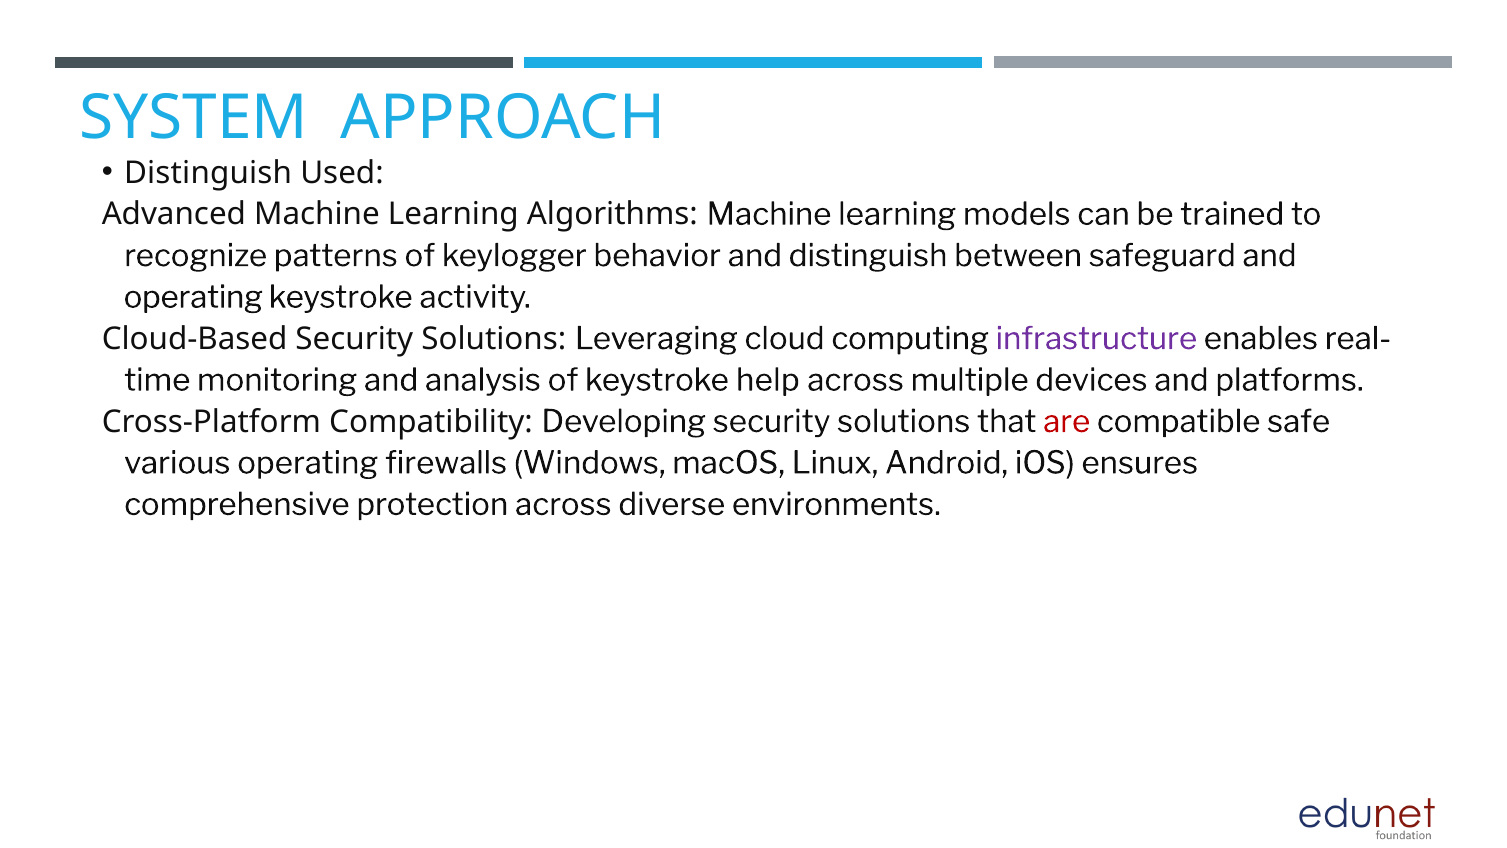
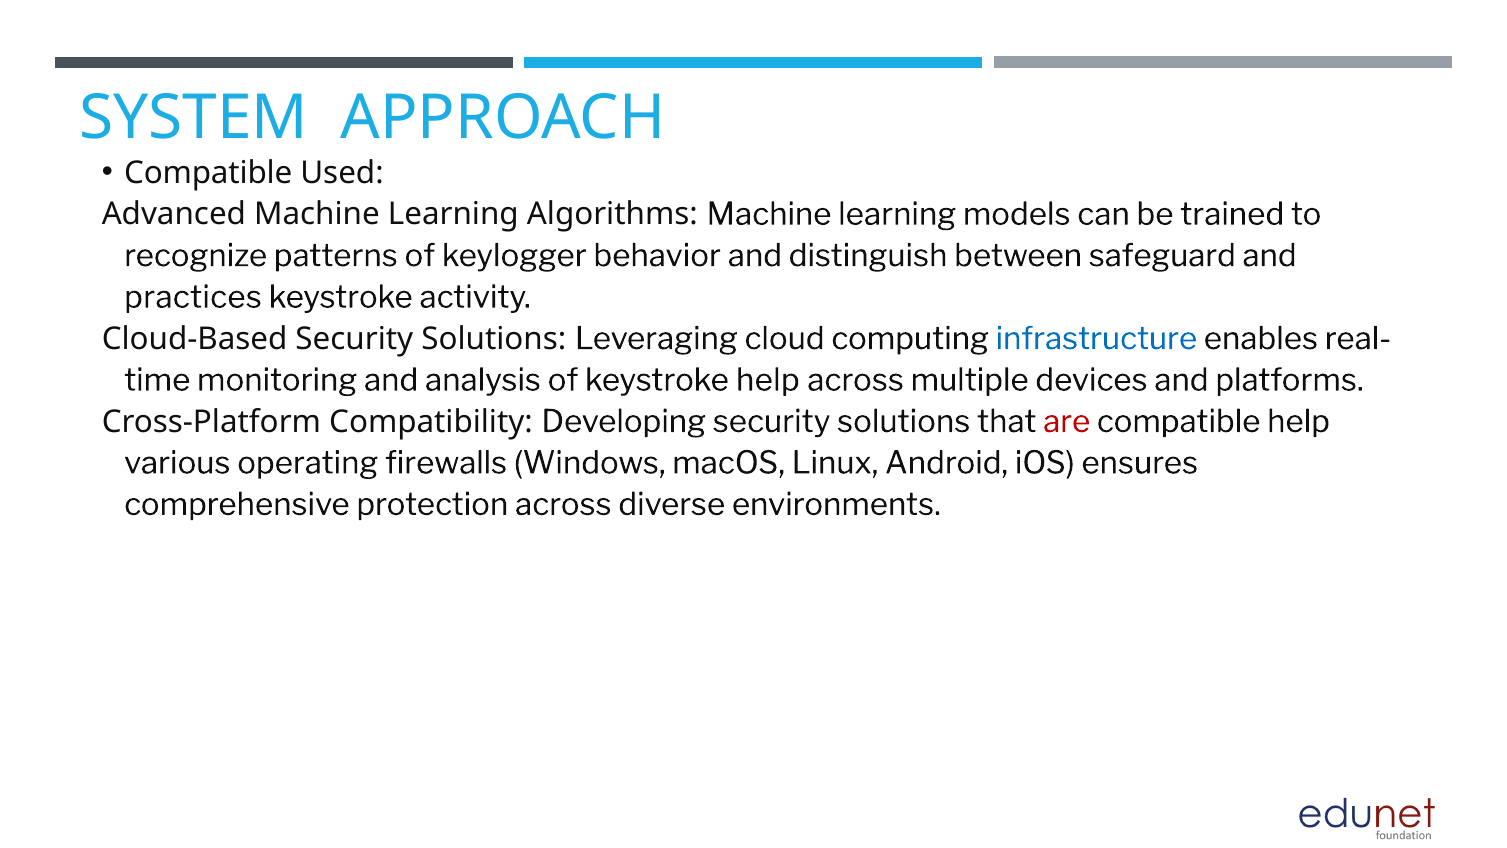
Distinguish at (208, 173): Distinguish -> Compatible
operating at (193, 297): operating -> practices
infrastructure colour: purple -> blue
compatible safe: safe -> help
